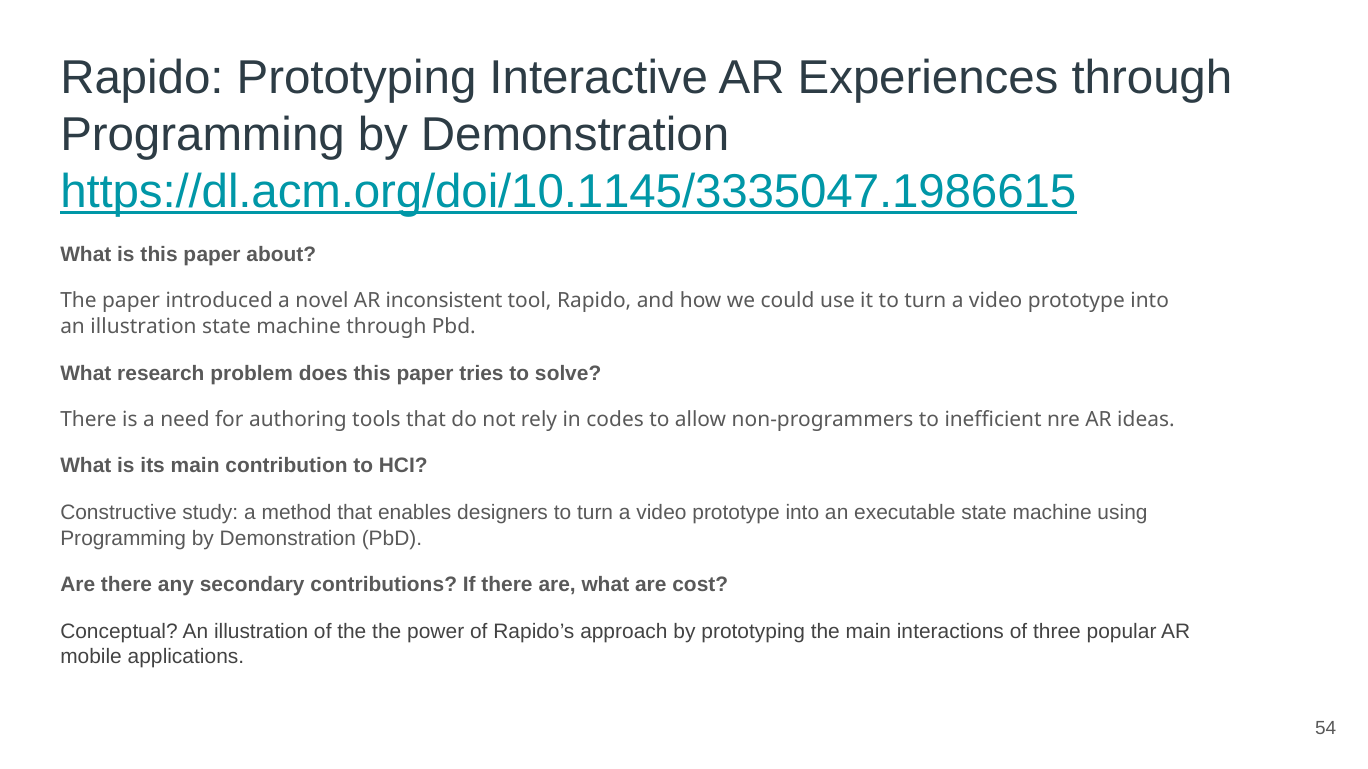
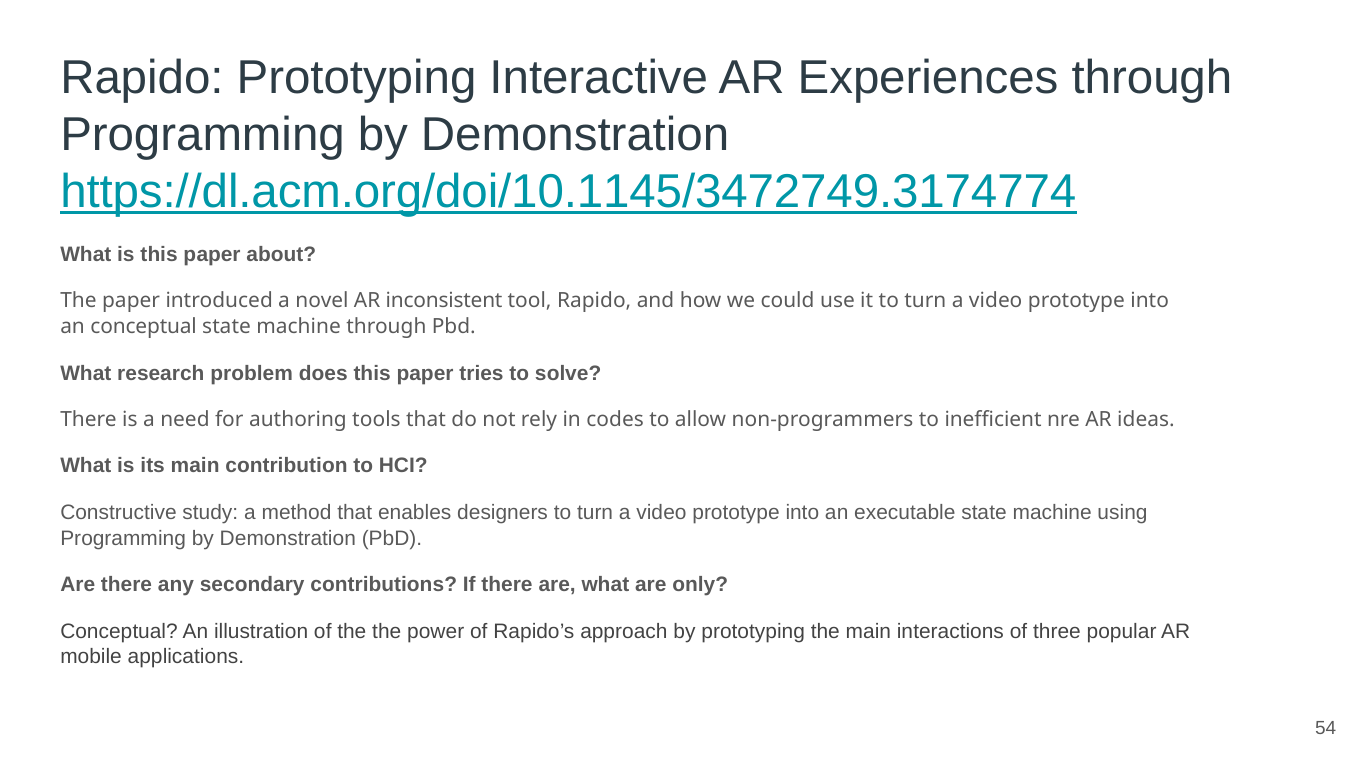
https://dl.acm.org/doi/10.1145/3335047.1986615: https://dl.acm.org/doi/10.1145/3335047.1986615 -> https://dl.acm.org/doi/10.1145/3472749.3174774
illustration at (144, 327): illustration -> conceptual
cost: cost -> only
